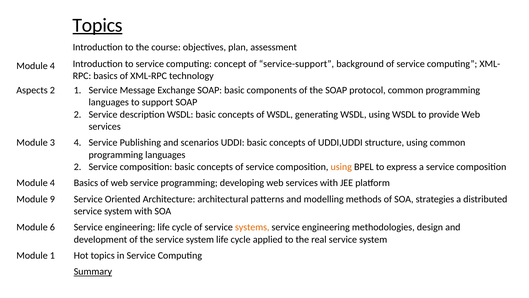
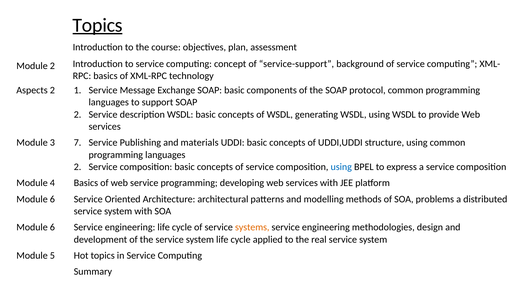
4 at (52, 66): 4 -> 2
3 4: 4 -> 7
scenarios: scenarios -> materials
using at (341, 167) colour: orange -> blue
9 at (52, 199): 9 -> 6
strategies: strategies -> problems
Module 1: 1 -> 5
Summary underline: present -> none
